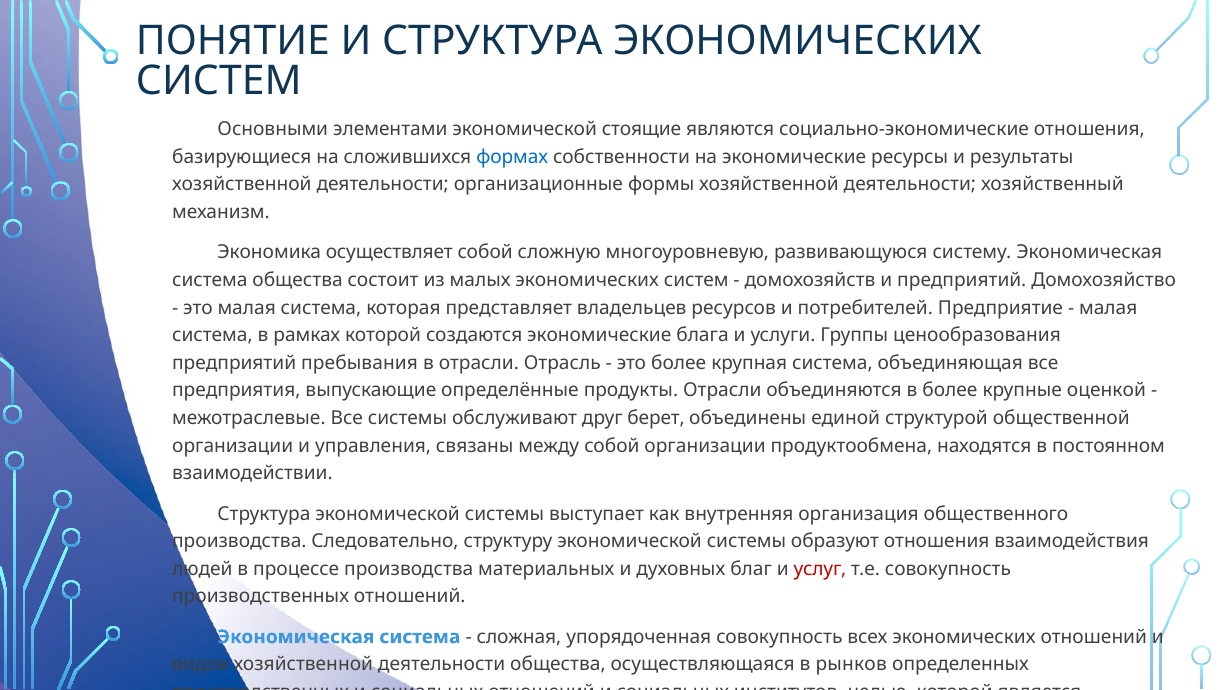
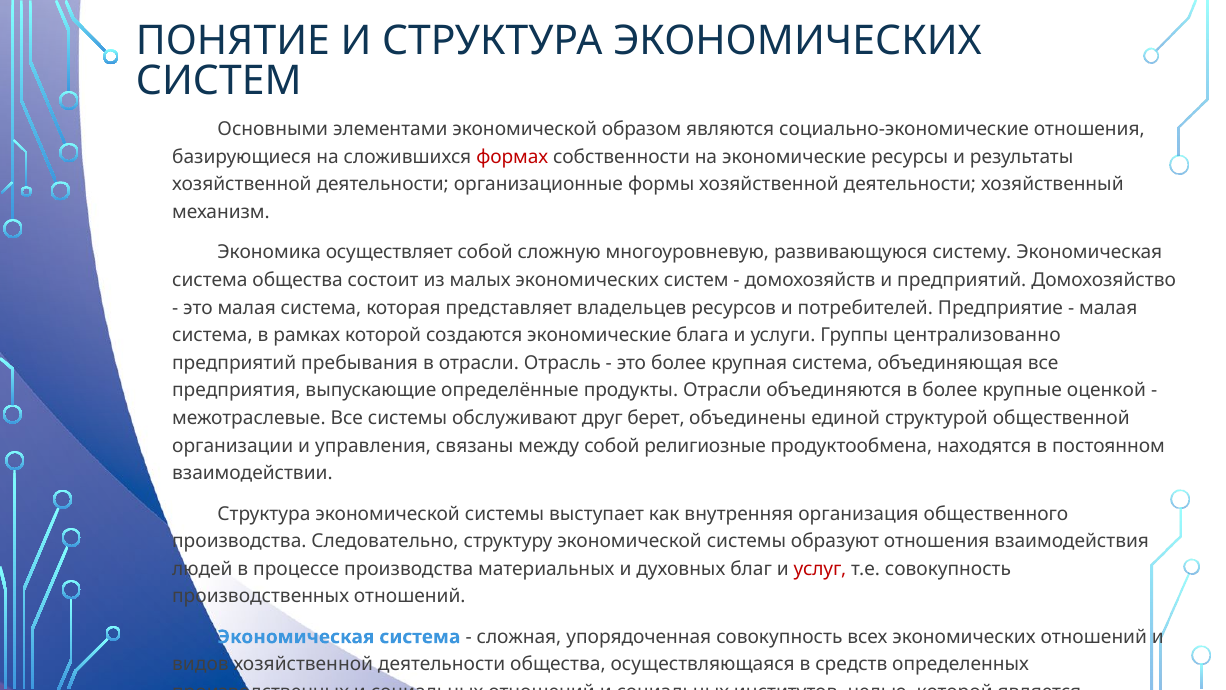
стоящие: стоящие -> образом
формах colour: blue -> red
ценообразования: ценообразования -> централизованно
собой организации: организации -> религиозные
рынков: рынков -> средств
